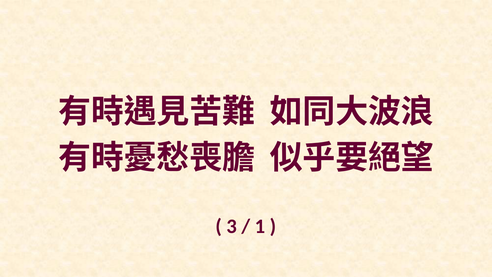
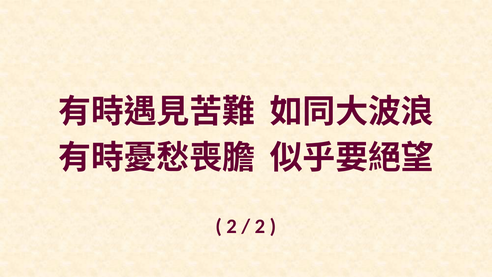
3 at (232, 226): 3 -> 2
1 at (260, 226): 1 -> 2
